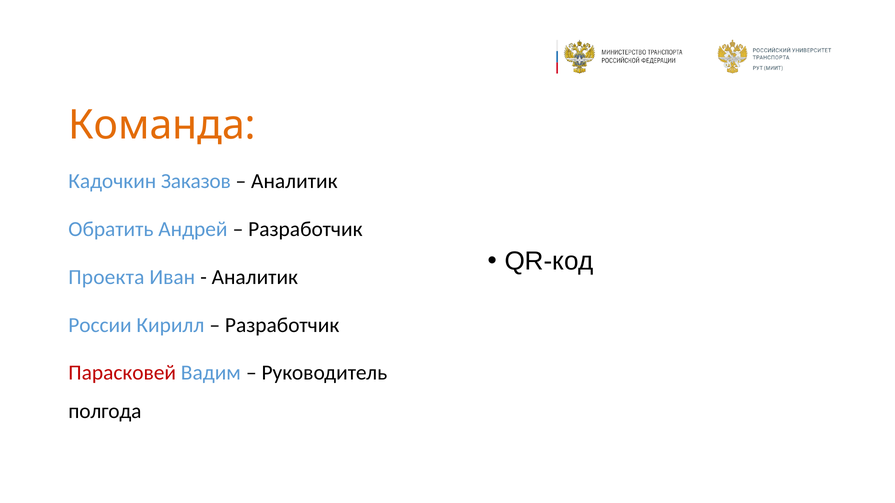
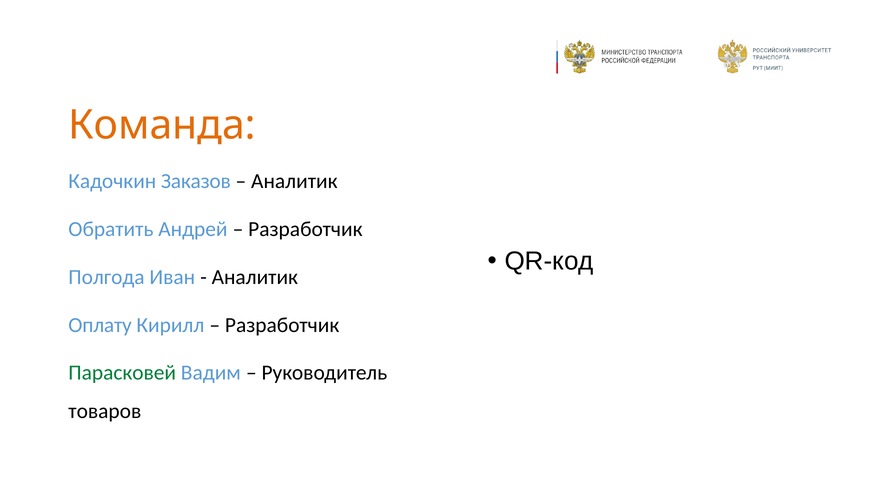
Проекта: Проекта -> Полгода
России: России -> Оплату
Парасковей colour: red -> green
полгода: полгода -> товаров
